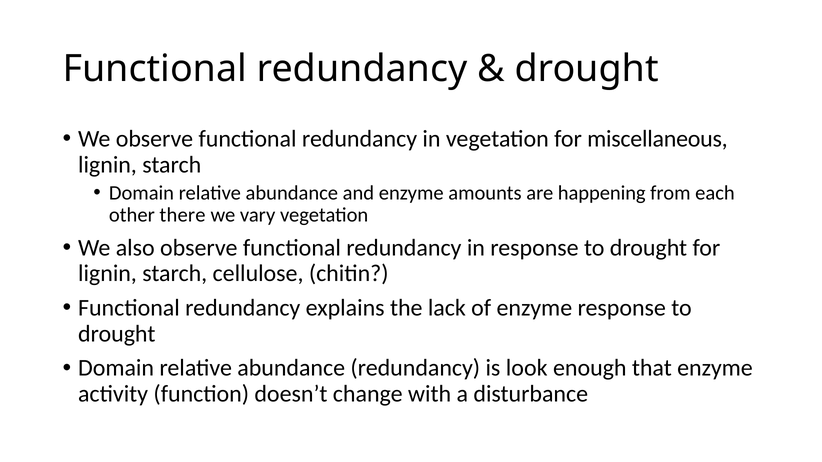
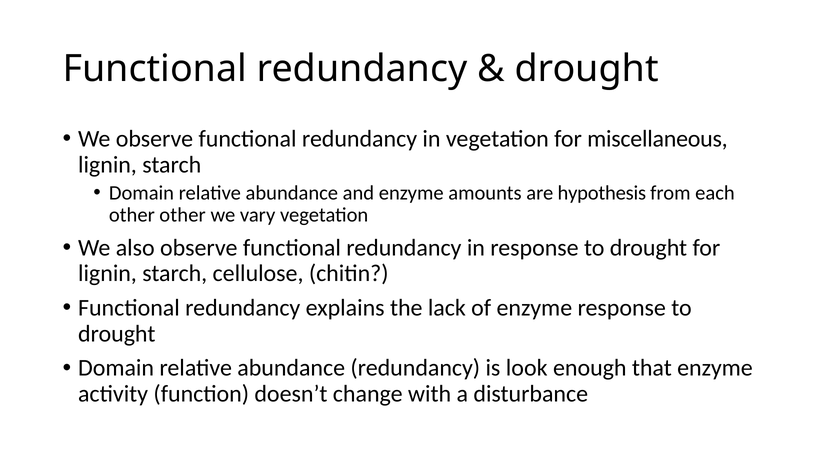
happening: happening -> hypothesis
other there: there -> other
